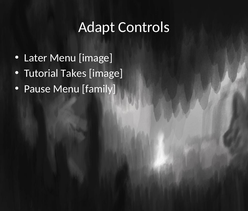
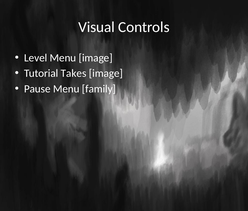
Adapt: Adapt -> Visual
Later: Later -> Level
